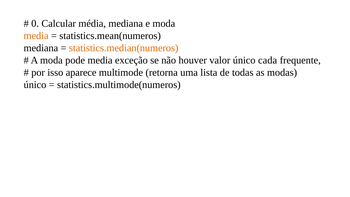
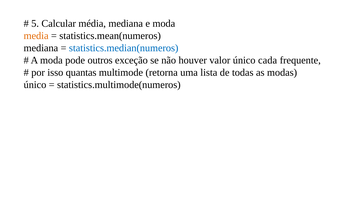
0: 0 -> 5
statistics.median(numeros colour: orange -> blue
pode media: media -> outros
aparece: aparece -> quantas
